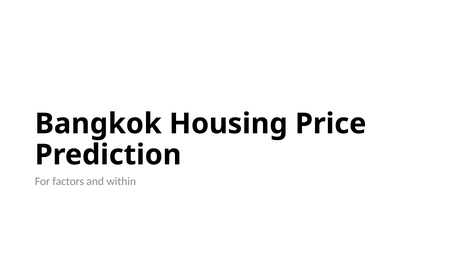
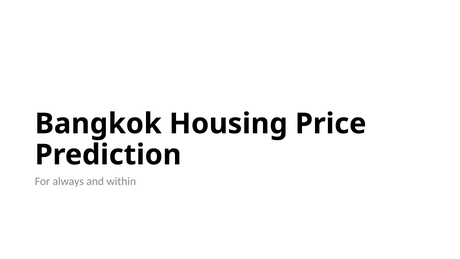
factors: factors -> always
